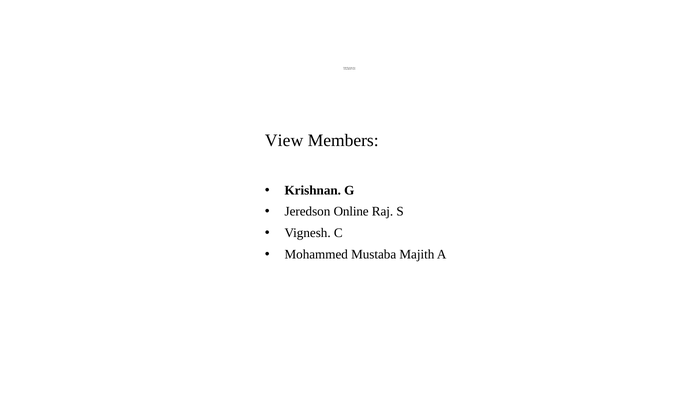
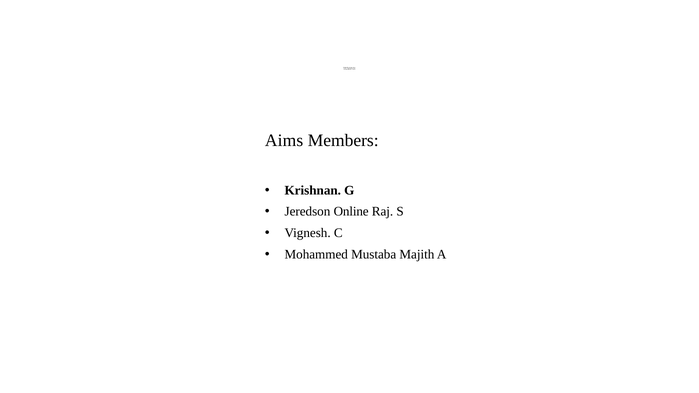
View: View -> Aims
